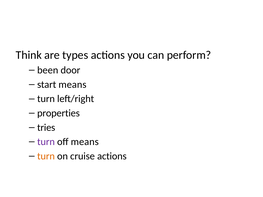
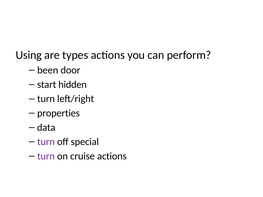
Think: Think -> Using
start means: means -> hidden
tries: tries -> data
off means: means -> special
turn at (46, 156) colour: orange -> purple
